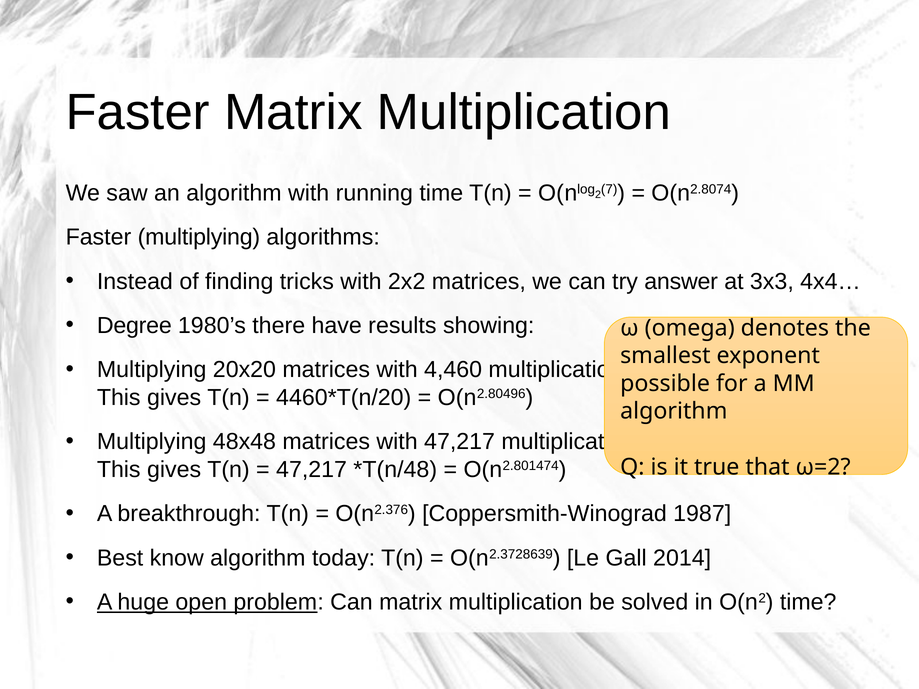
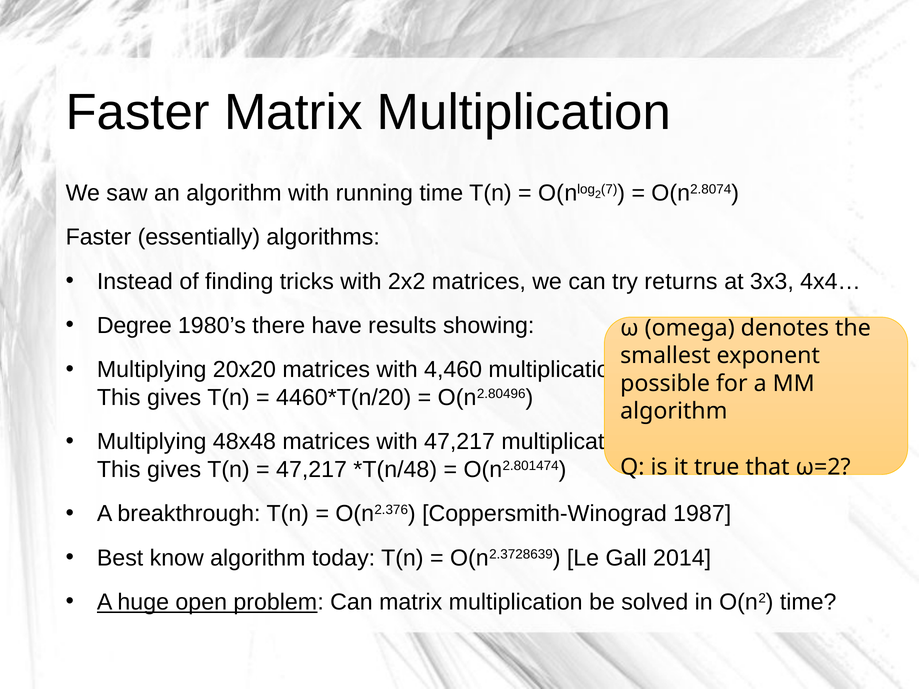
Faster multiplying: multiplying -> essentially
answer: answer -> returns
